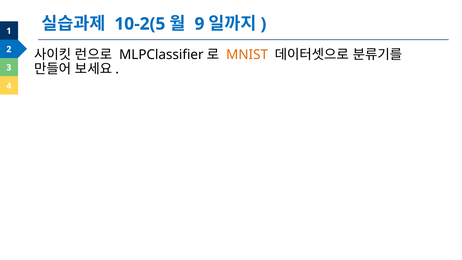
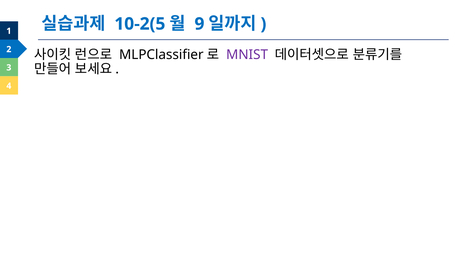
MNIST colour: orange -> purple
